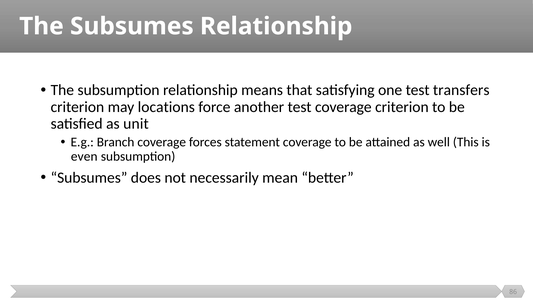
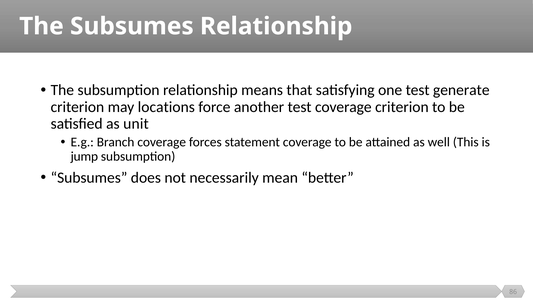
transfers: transfers -> generate
even: even -> jump
